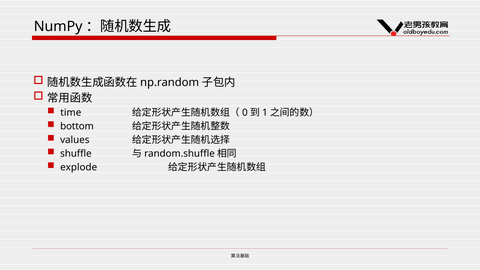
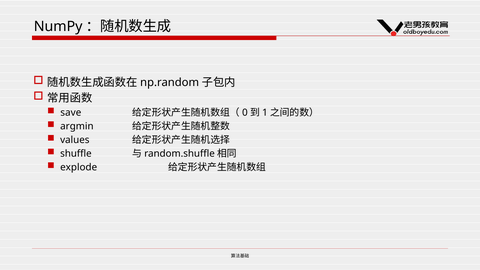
time: time -> save
bottom: bottom -> argmin
